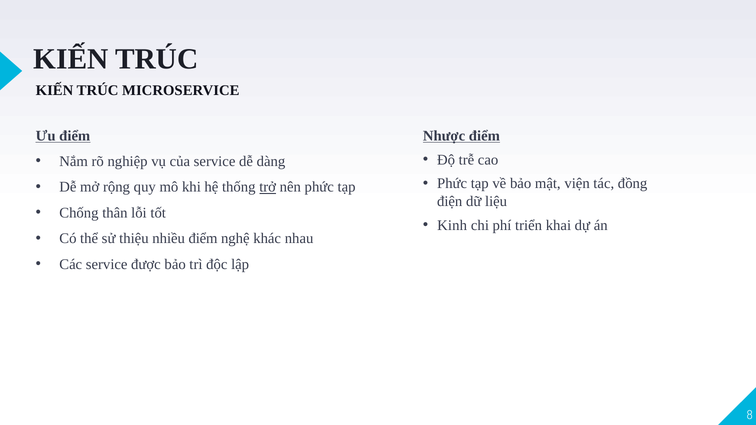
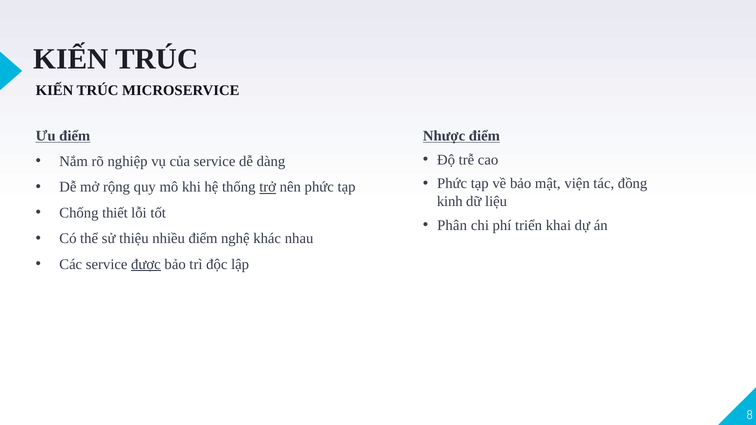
điện: điện -> kinh
thân: thân -> thiết
Kinh: Kinh -> Phân
được underline: none -> present
